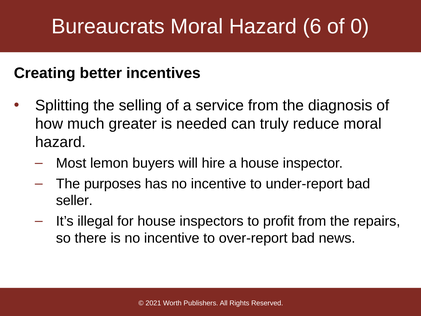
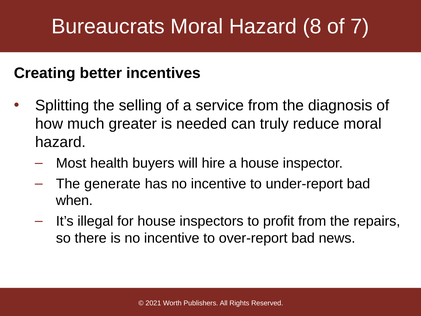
6: 6 -> 8
0: 0 -> 7
lemon: lemon -> health
purposes: purposes -> generate
seller: seller -> when
